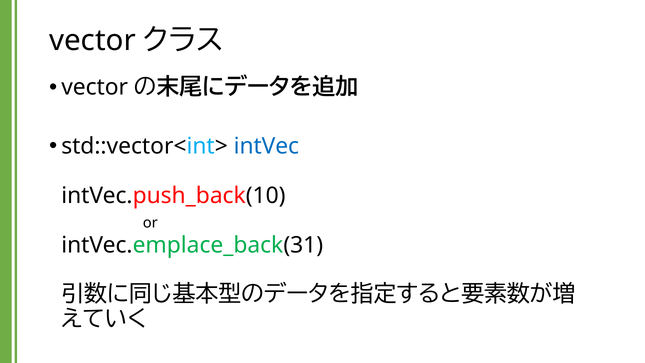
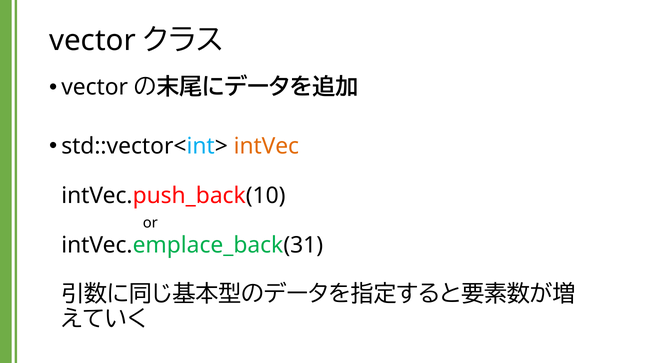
intVec colour: blue -> orange
